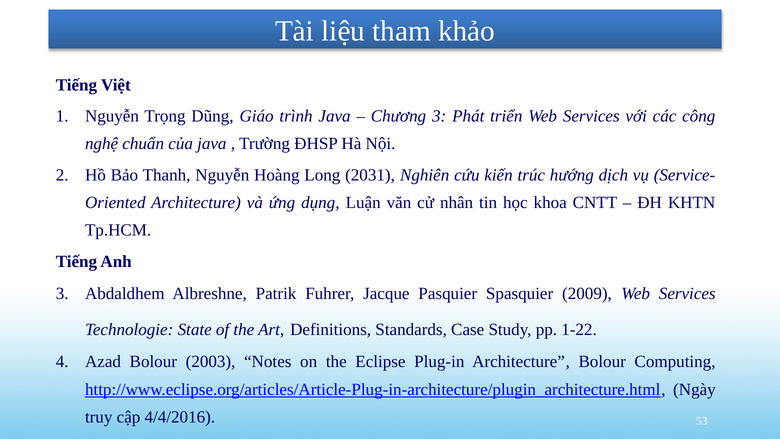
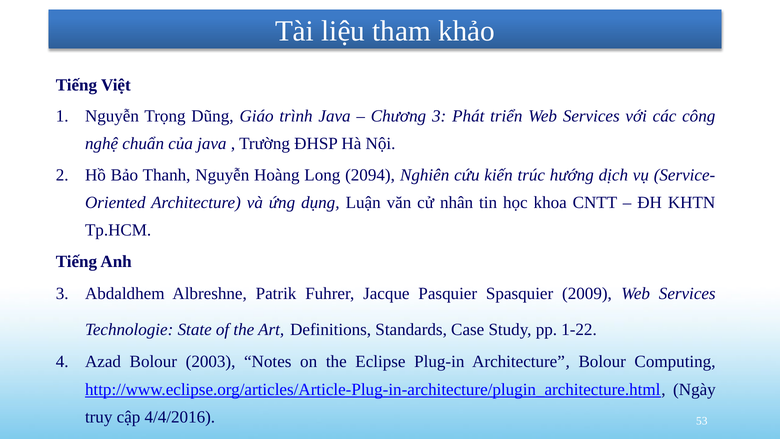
2031: 2031 -> 2094
